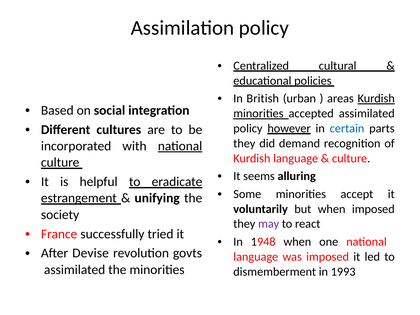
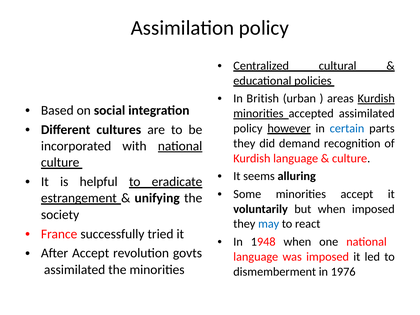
may colour: purple -> blue
After Devise: Devise -> Accept
1993: 1993 -> 1976
